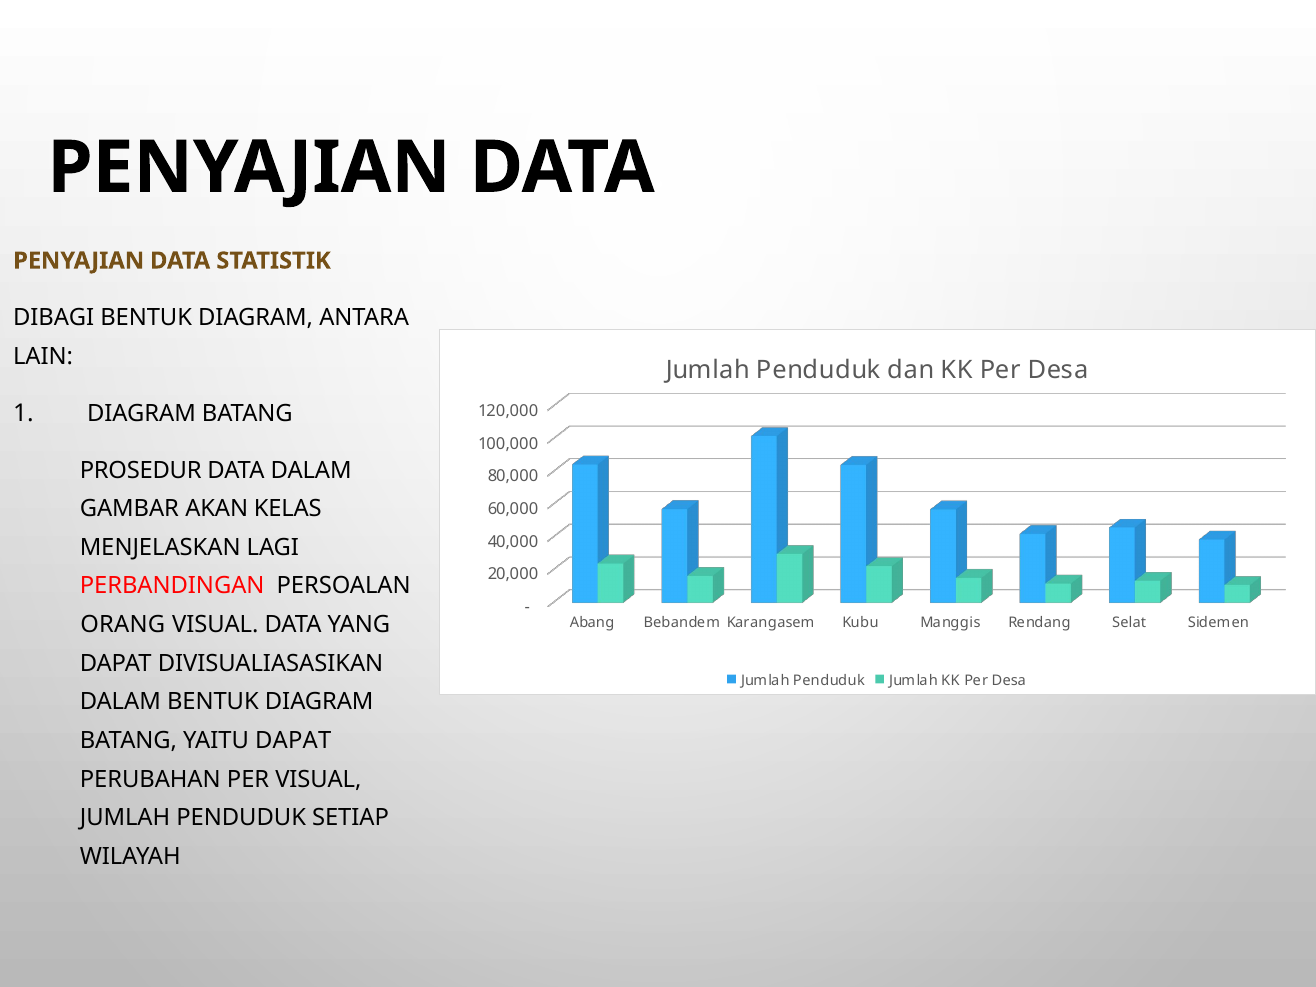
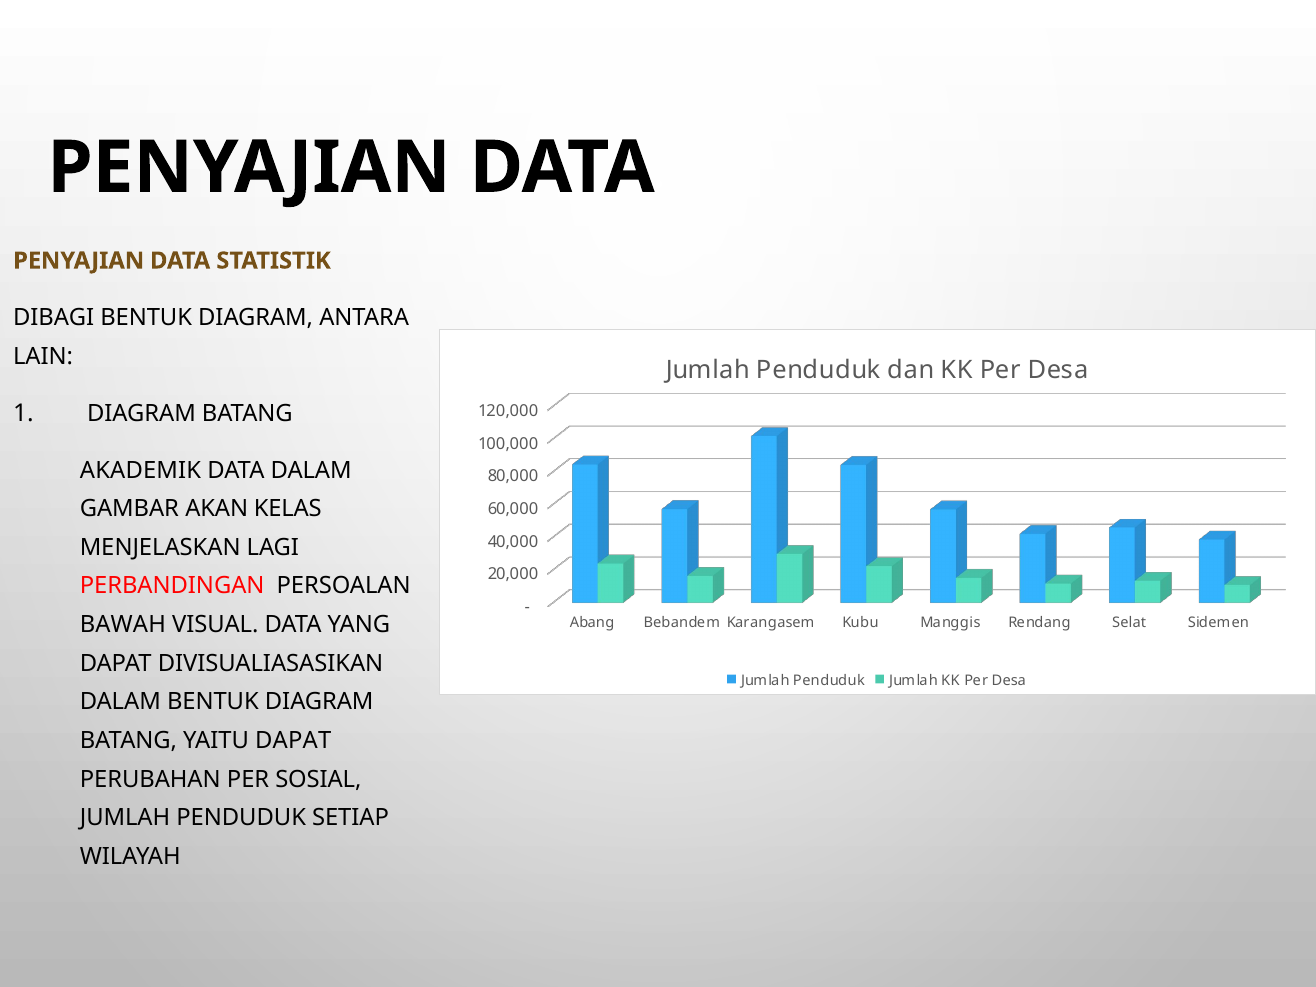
PROSEDUR: PROSEDUR -> AKADEMIK
ORANG: ORANG -> BAWAH
PER VISUAL: VISUAL -> SOSIAL
